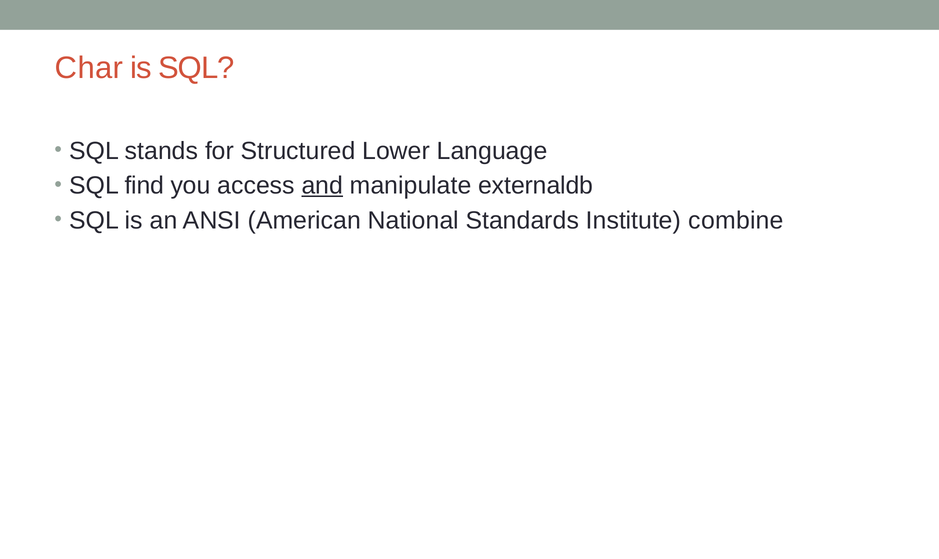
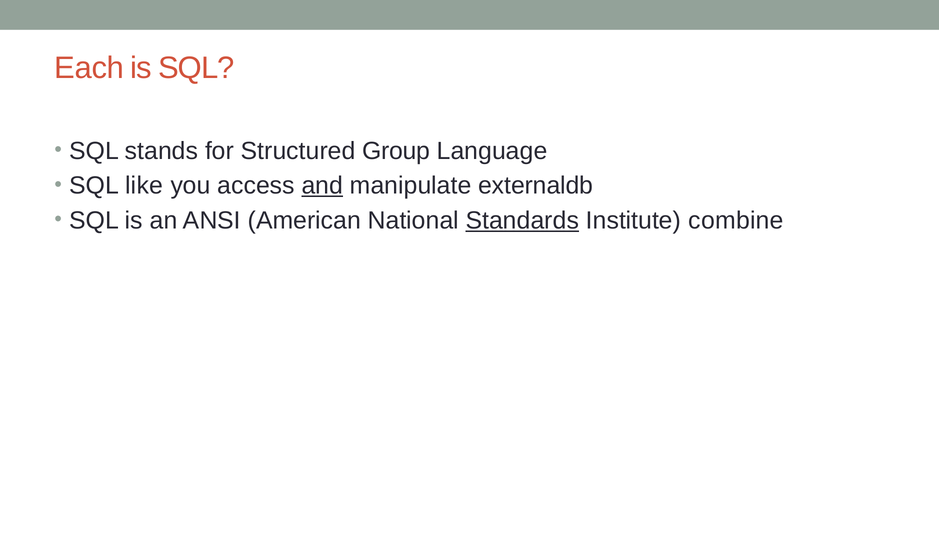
Char: Char -> Each
Lower: Lower -> Group
find: find -> like
Standards underline: none -> present
